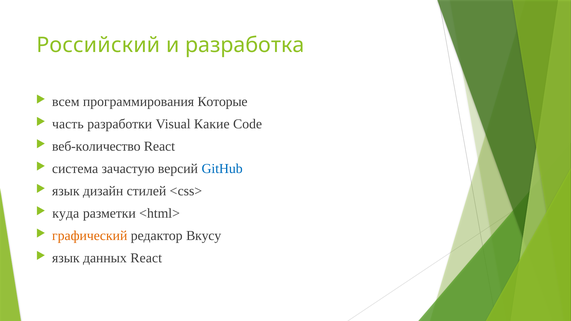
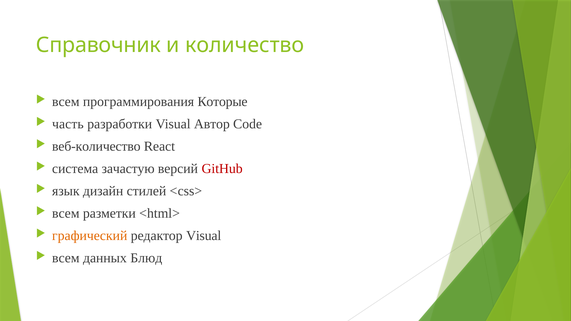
Российский: Российский -> Справочник
разработка: разработка -> количество
Какие: Какие -> Автор
GitHub colour: blue -> red
куда at (66, 213): куда -> всем
редактор Вкусу: Вкусу -> Visual
язык at (66, 258): язык -> всем
данных React: React -> Блюд
